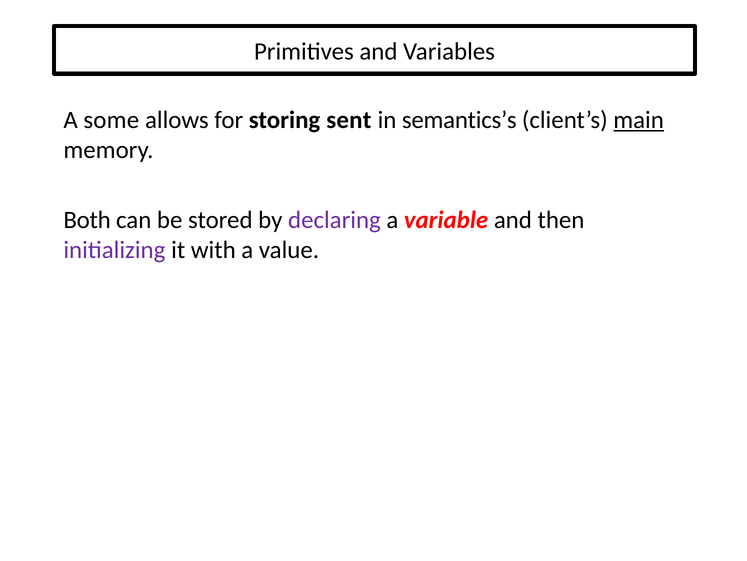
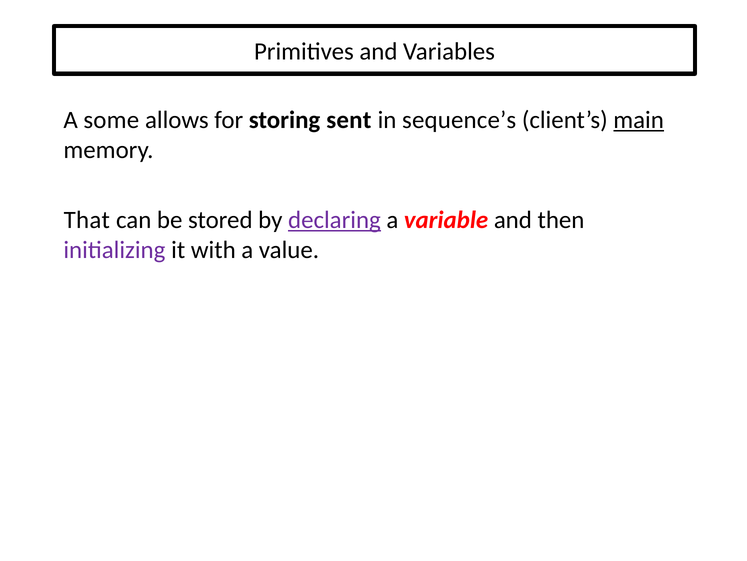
semantics’s: semantics’s -> sequence’s
Both: Both -> That
declaring underline: none -> present
